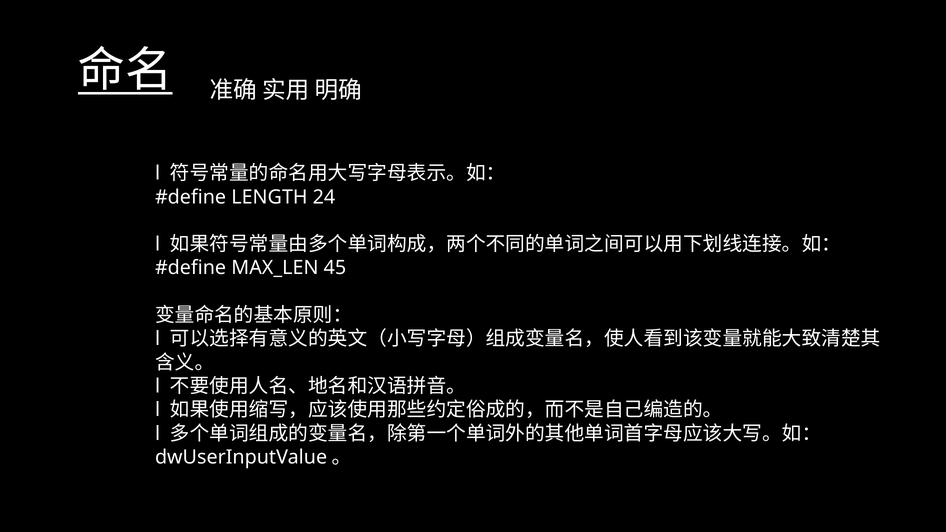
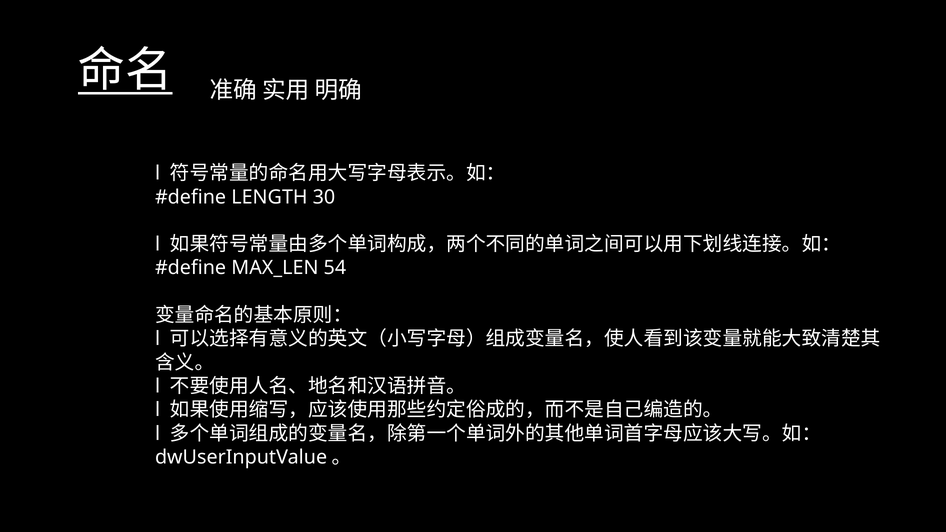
24: 24 -> 30
45: 45 -> 54
